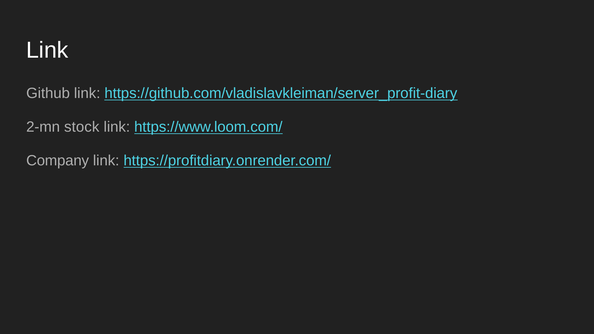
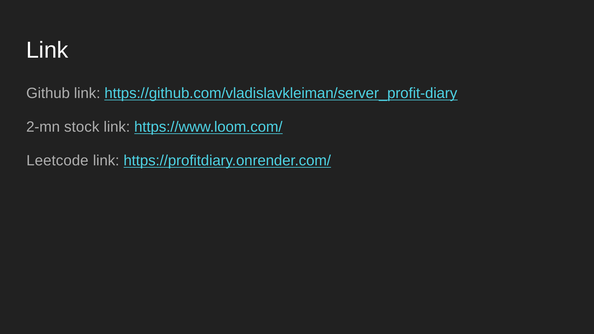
Company: Company -> Leetcode
